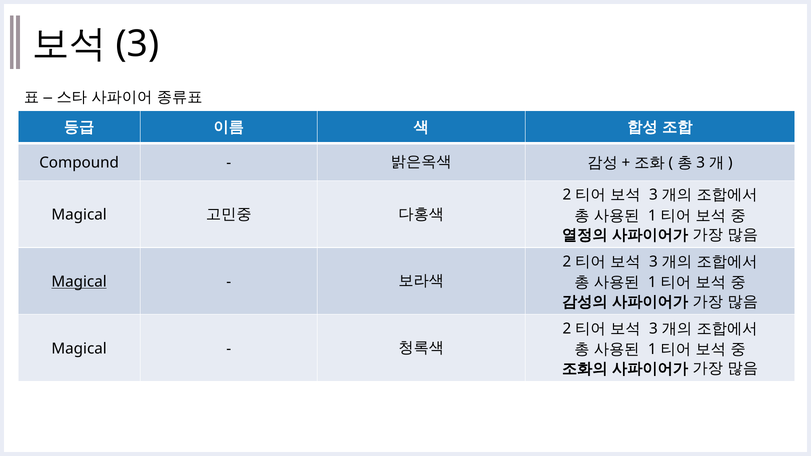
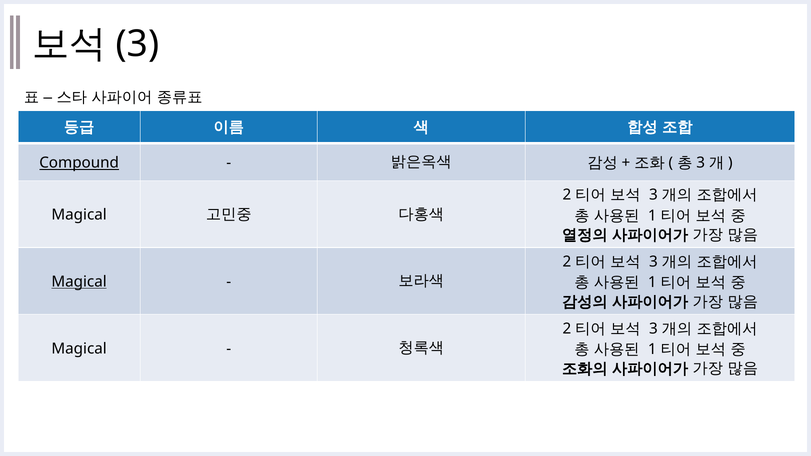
Compound underline: none -> present
